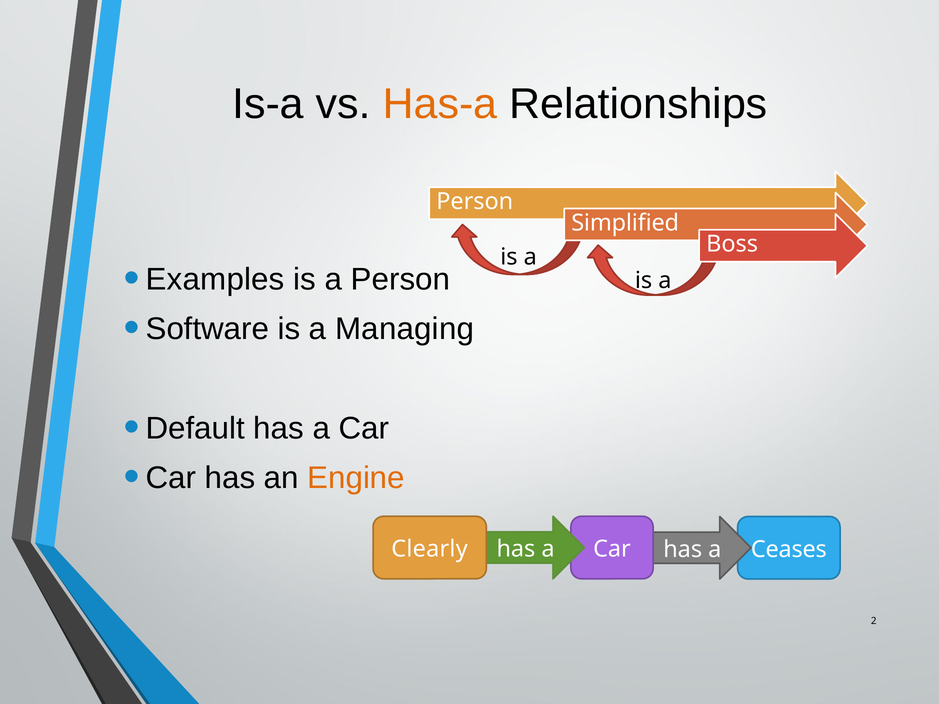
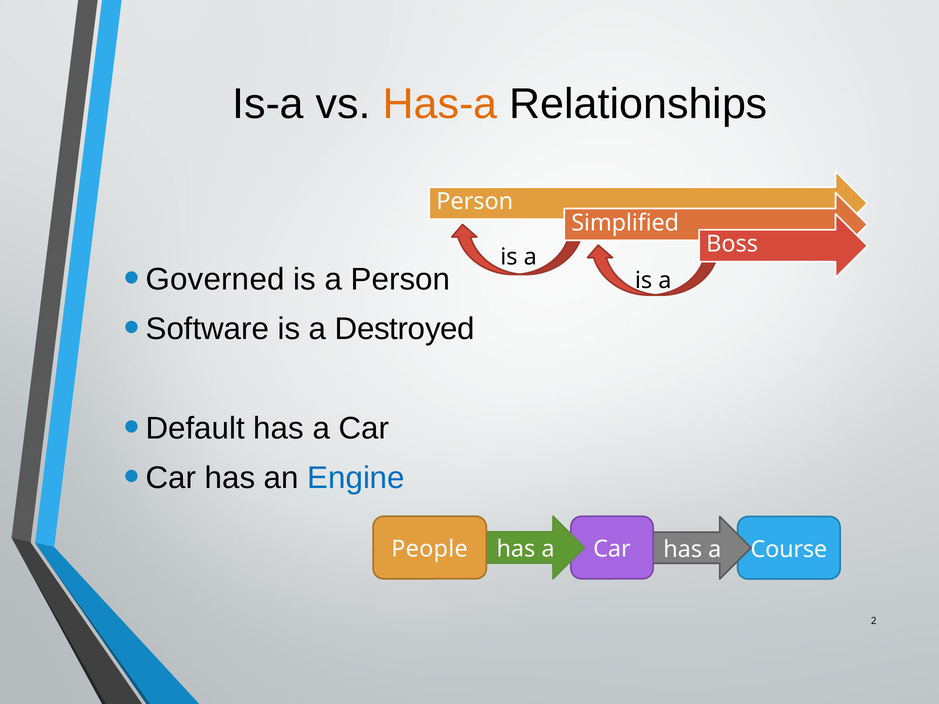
Examples: Examples -> Governed
Managing: Managing -> Destroyed
Engine colour: orange -> blue
Clearly: Clearly -> People
Ceases: Ceases -> Course
